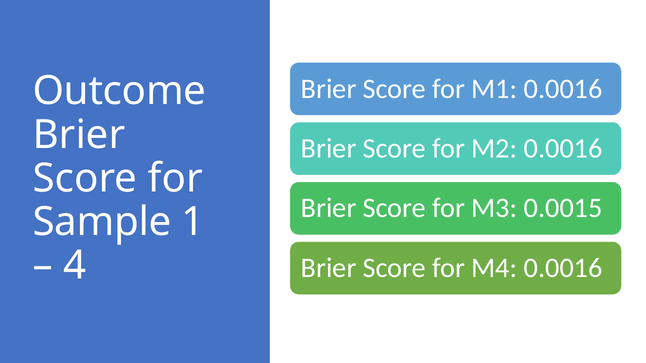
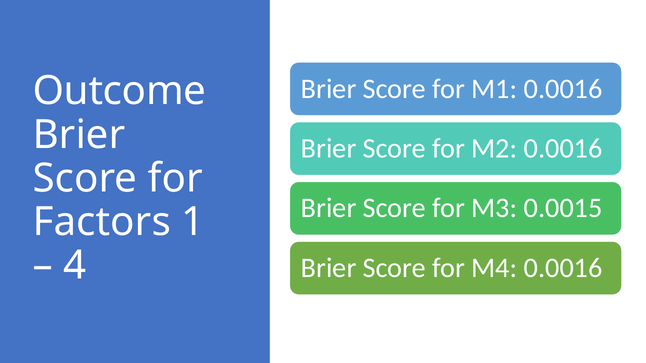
Sample: Sample -> Factors
